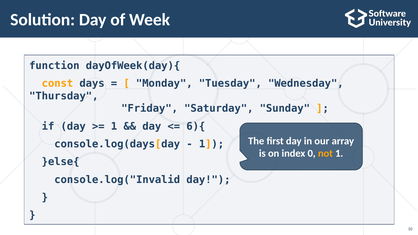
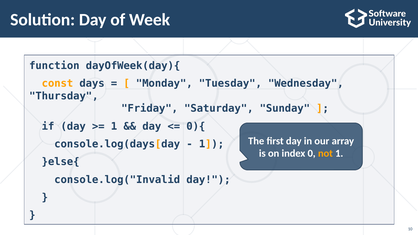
6){: 6){ -> 0){
